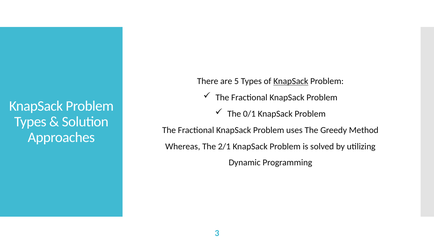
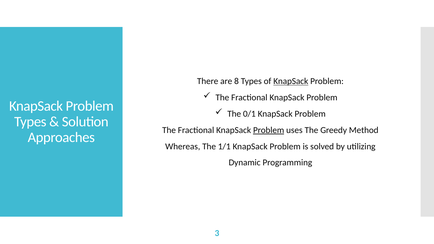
5: 5 -> 8
Problem at (269, 130) underline: none -> present
2/1: 2/1 -> 1/1
